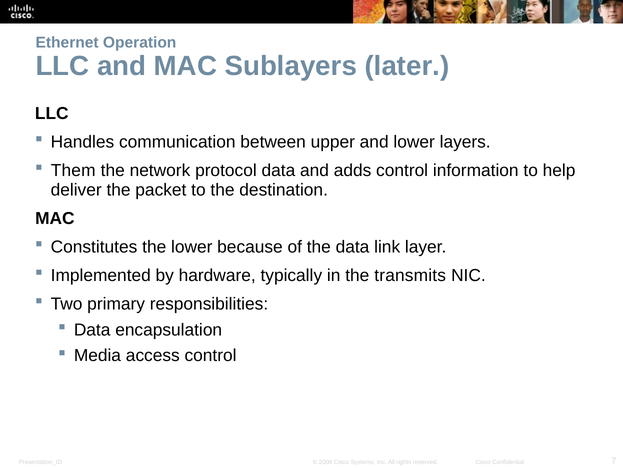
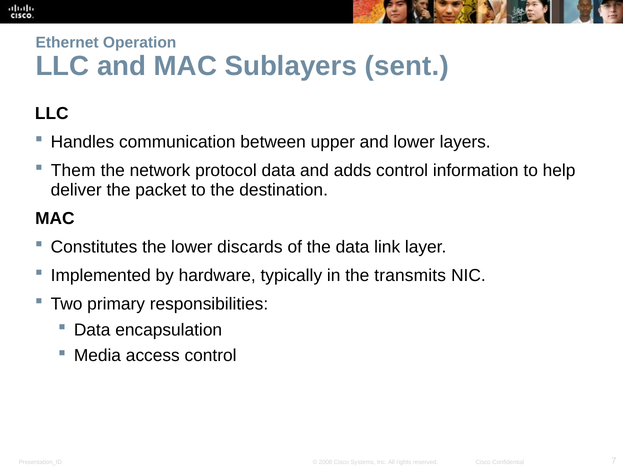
later: later -> sent
because: because -> discards
